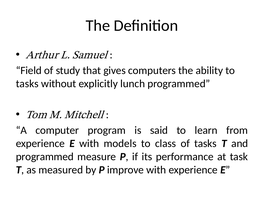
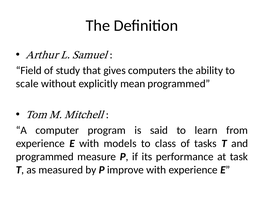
tasks at (27, 84): tasks -> scale
lunch: lunch -> mean
